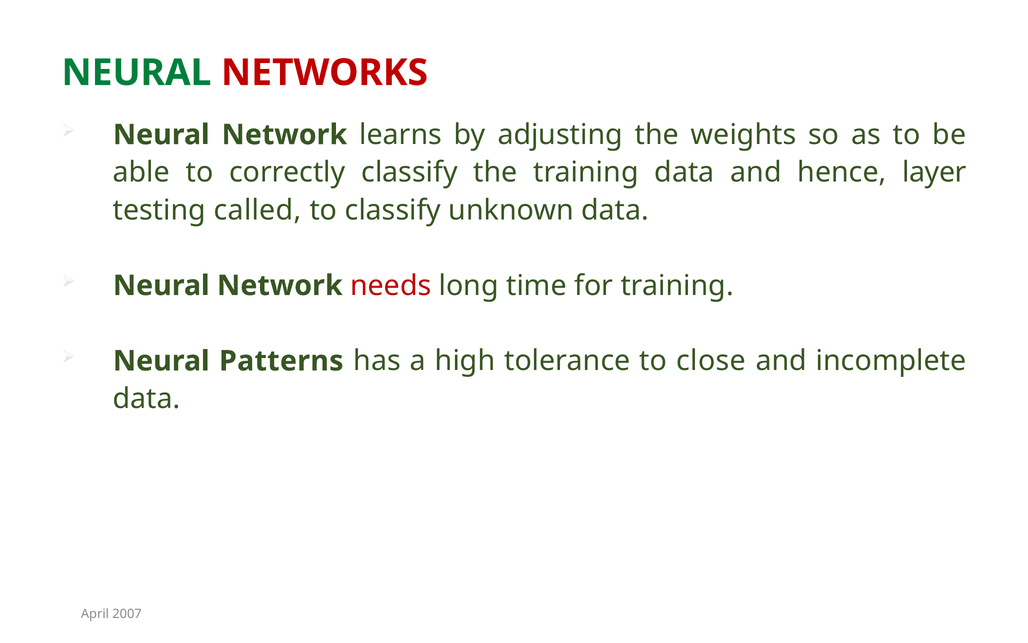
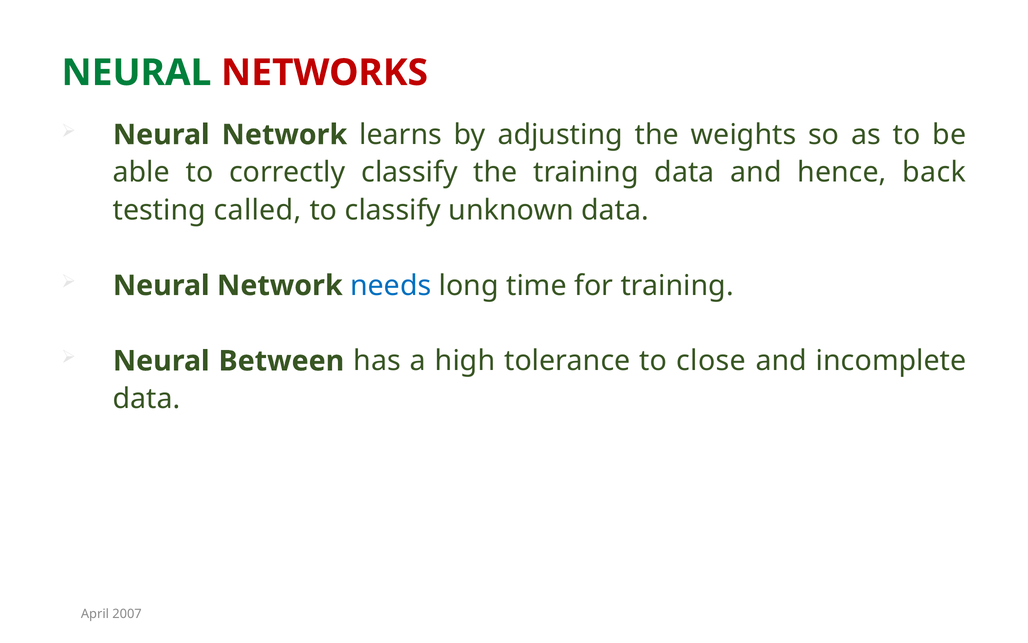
layer: layer -> back
needs colour: red -> blue
Patterns: Patterns -> Between
